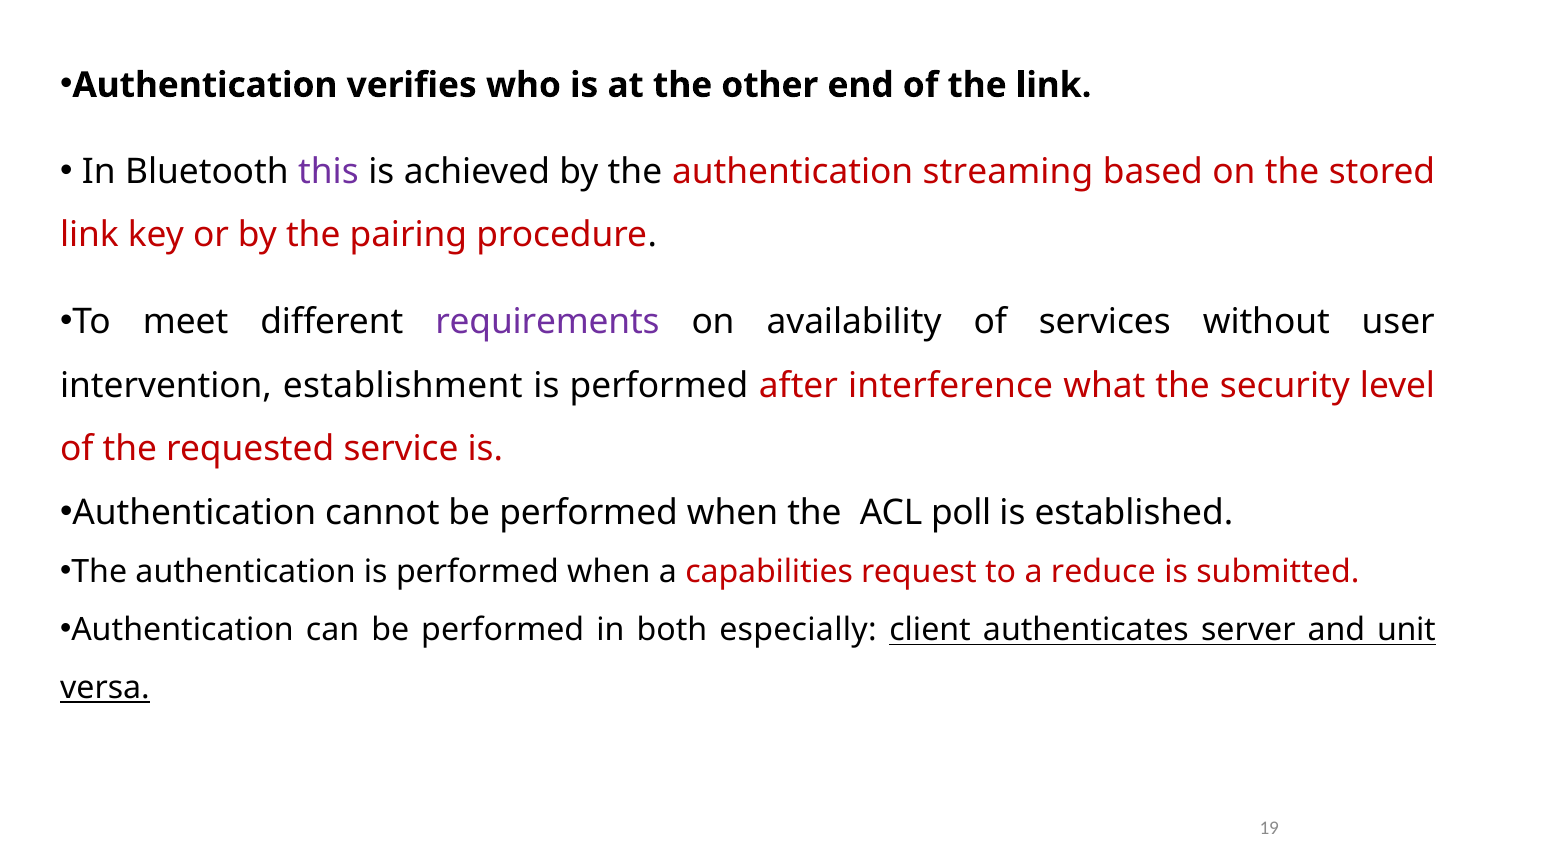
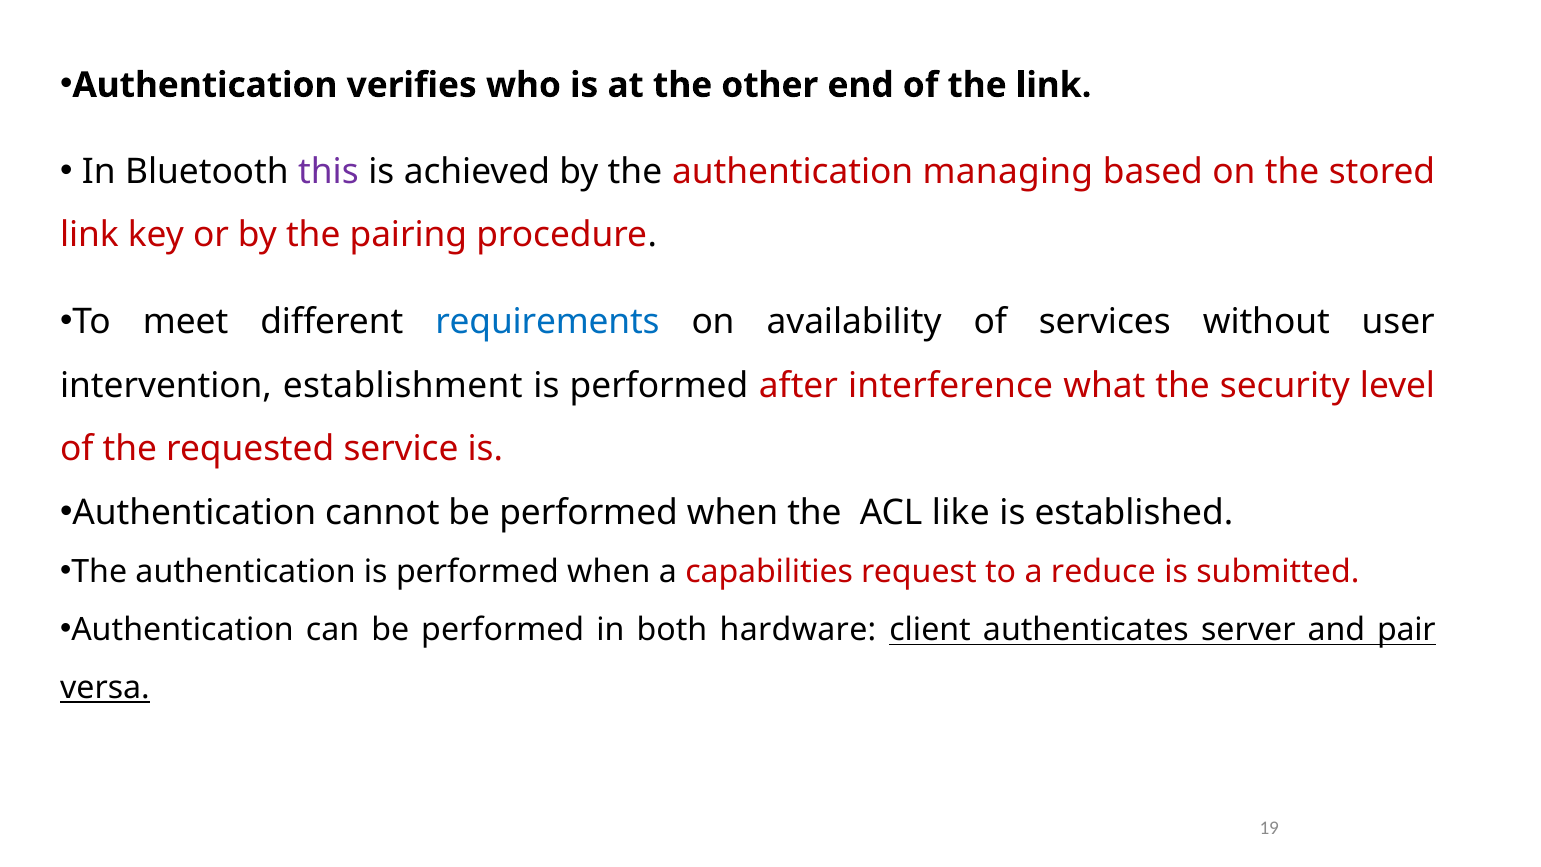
streaming: streaming -> managing
requirements colour: purple -> blue
poll: poll -> like
especially: especially -> hardware
unit: unit -> pair
